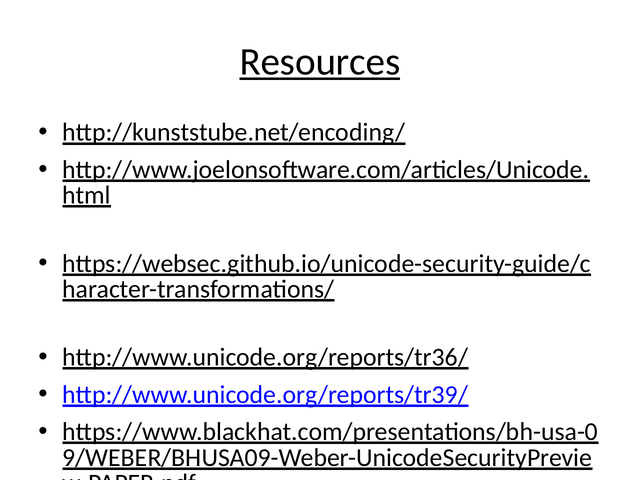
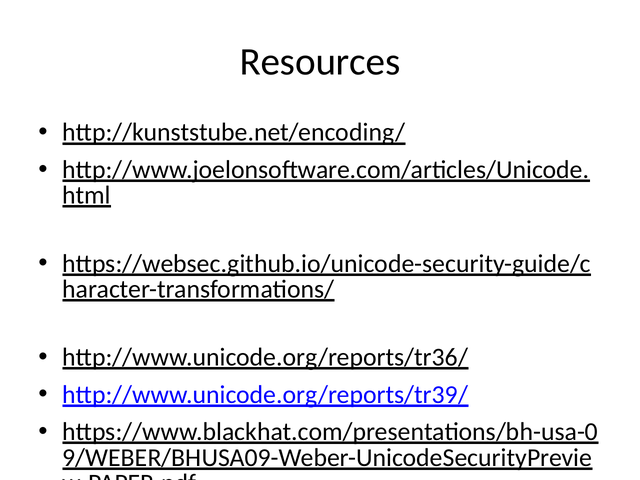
Resources underline: present -> none
